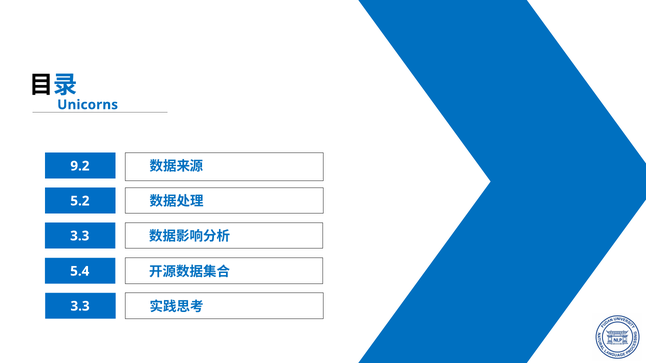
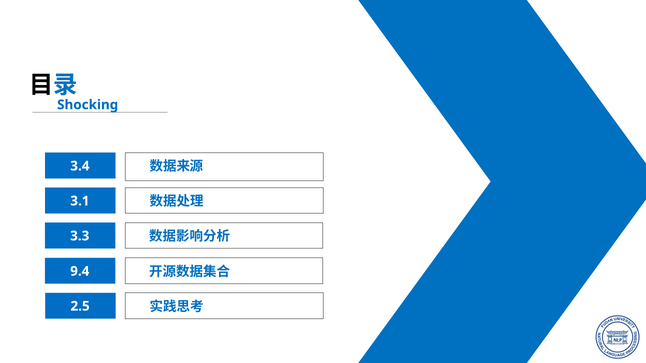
Unicorns: Unicorns -> Shocking
9.2: 9.2 -> 3.4
5.2: 5.2 -> 3.1
5.4: 5.4 -> 9.4
3.3 at (80, 306): 3.3 -> 2.5
